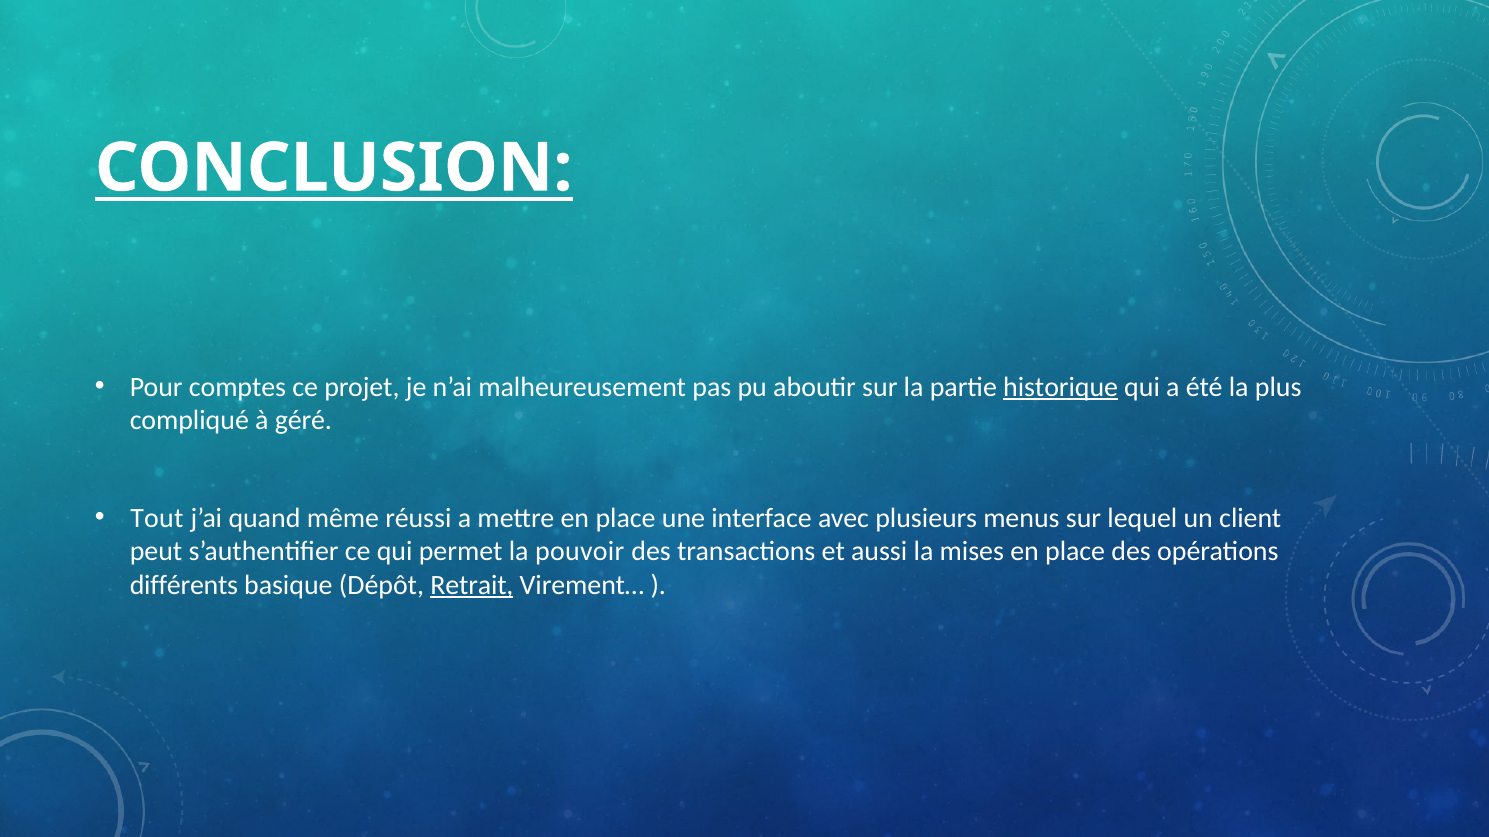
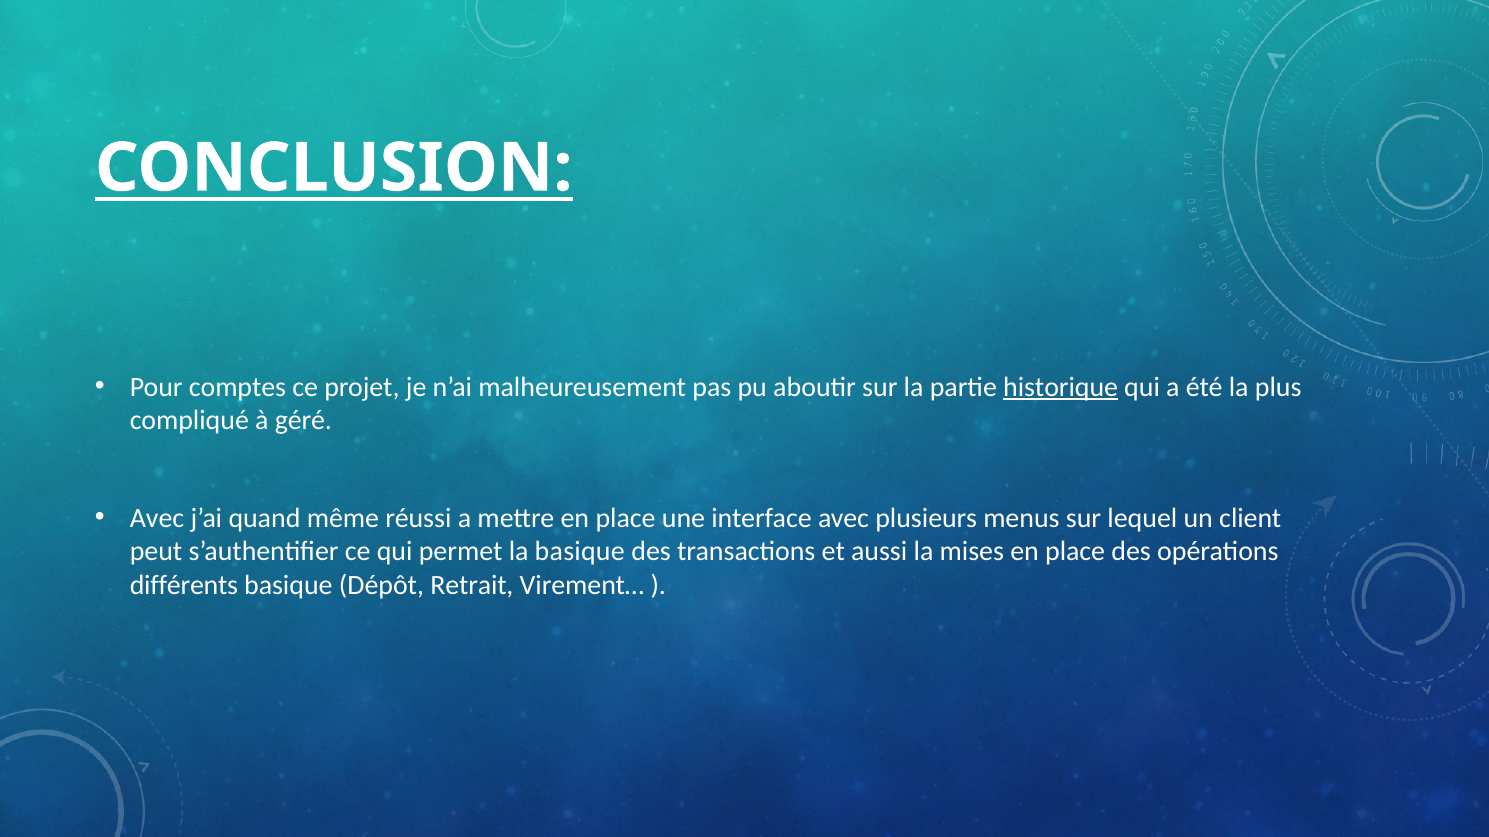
Tout at (157, 519): Tout -> Avec
la pouvoir: pouvoir -> basique
Retrait underline: present -> none
